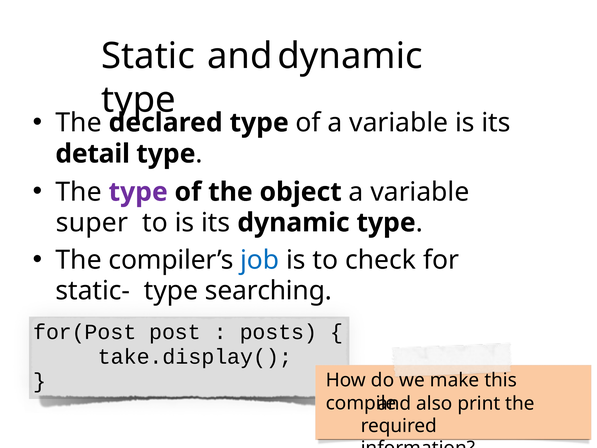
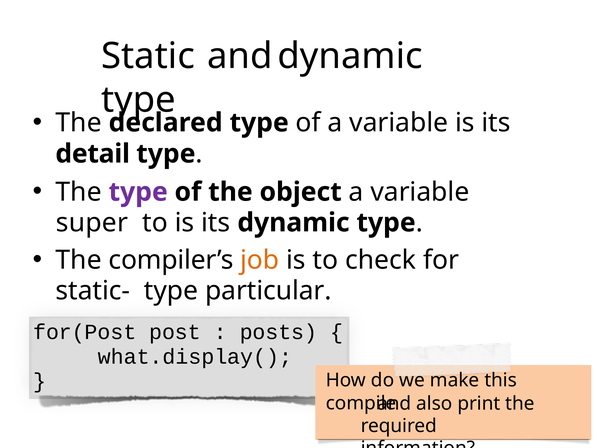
job colour: blue -> orange
searching: searching -> particular
take.display(: take.display( -> what.display(
